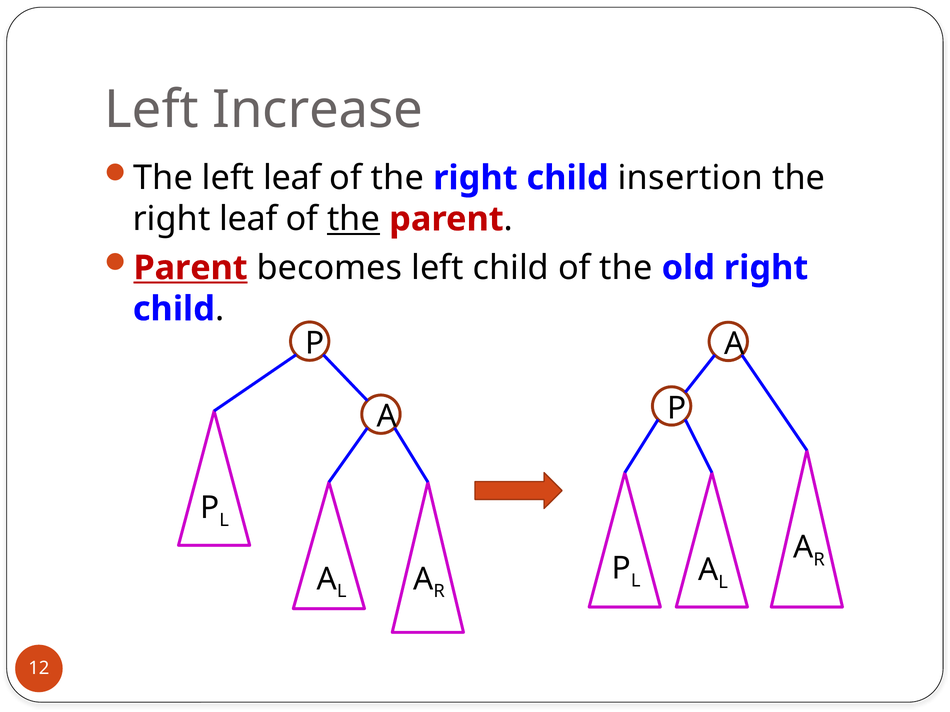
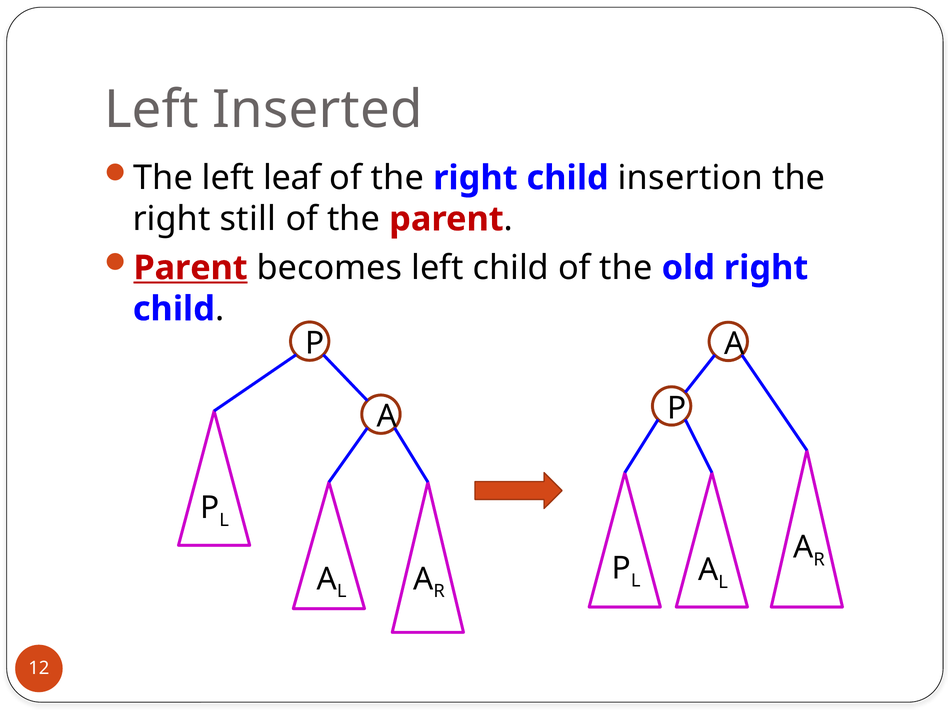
Increase: Increase -> Inserted
right leaf: leaf -> still
the at (354, 219) underline: present -> none
